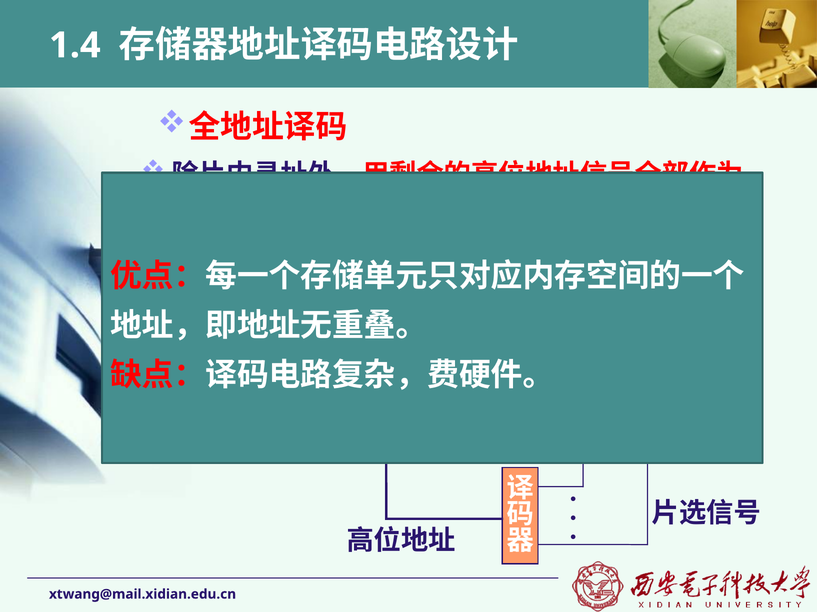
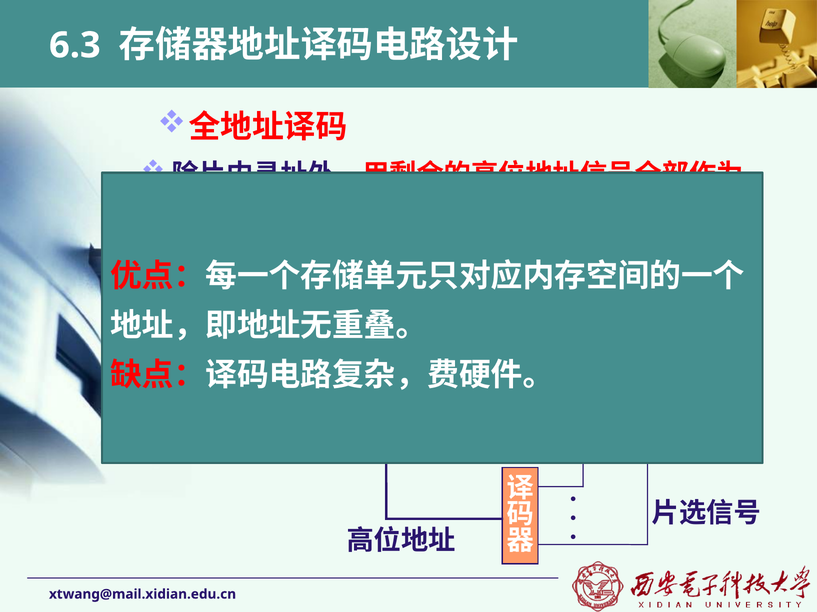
1.4: 1.4 -> 6.3
